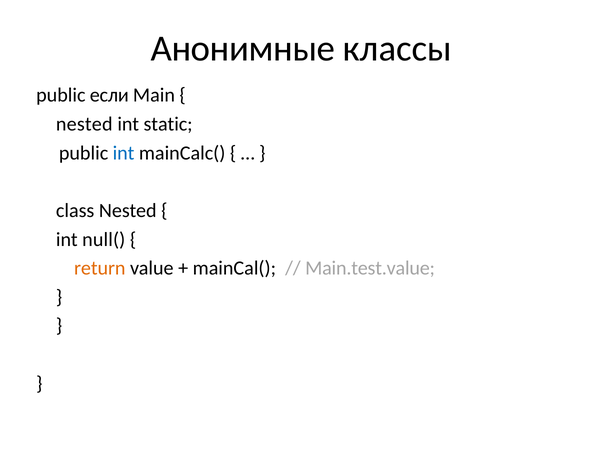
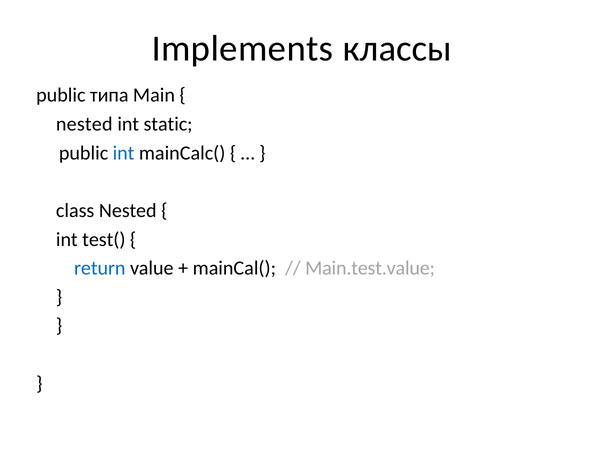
Анонимные: Анонимные -> Implements
если: если -> типа
null(: null( -> test(
return colour: orange -> blue
